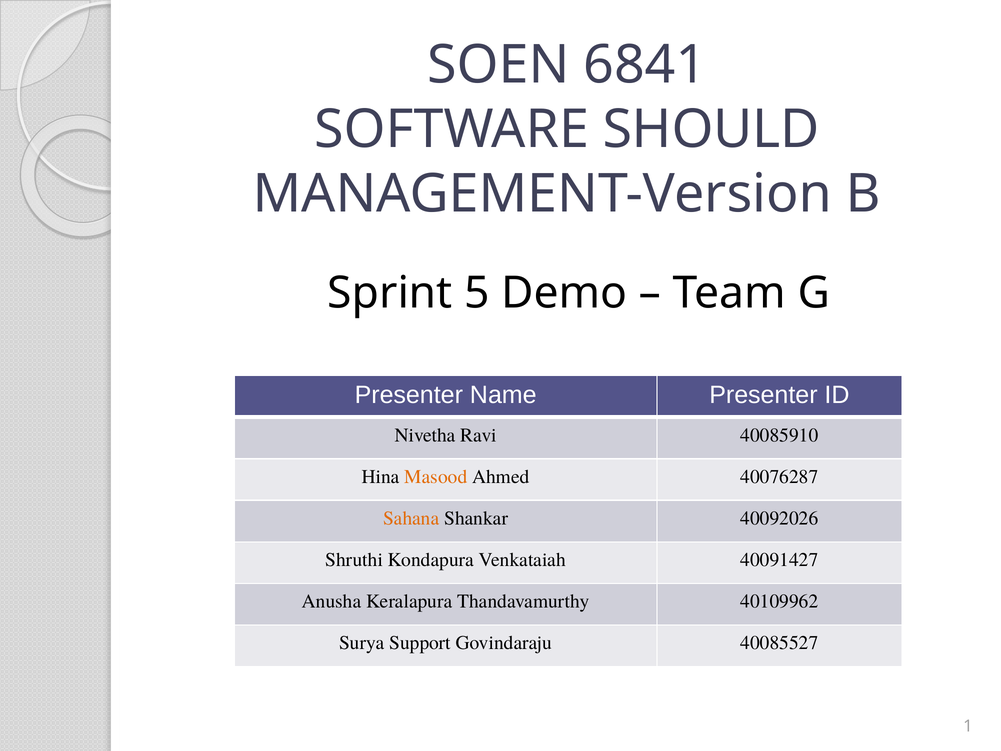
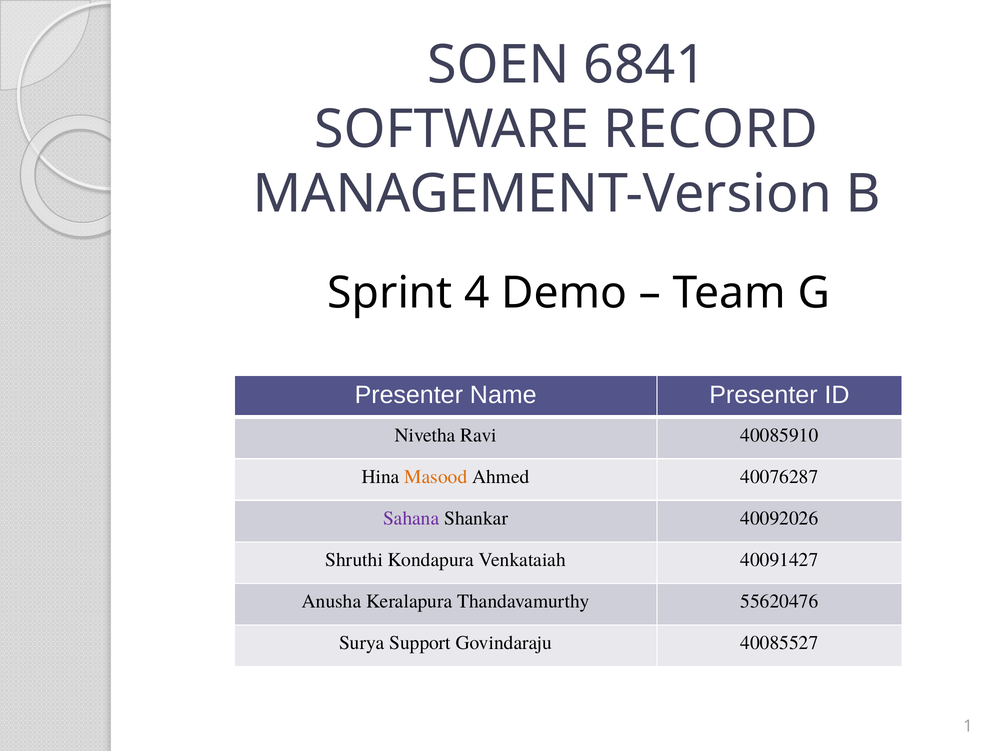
SHOULD: SHOULD -> RECORD
5: 5 -> 4
Sahana colour: orange -> purple
40109962: 40109962 -> 55620476
